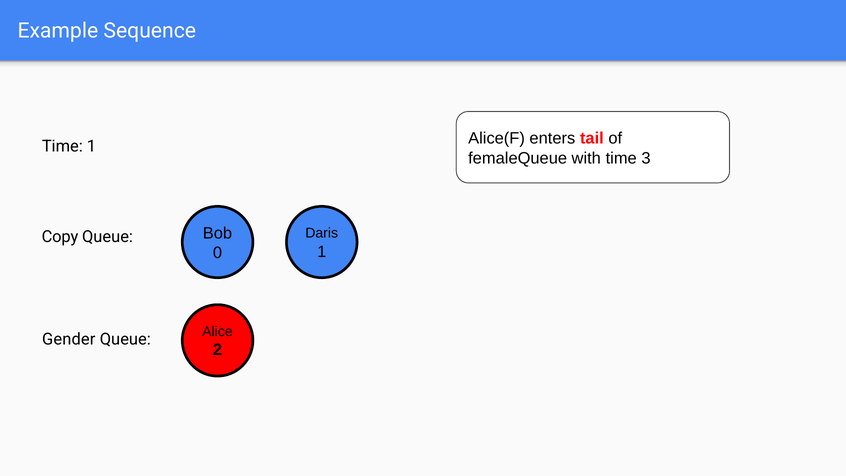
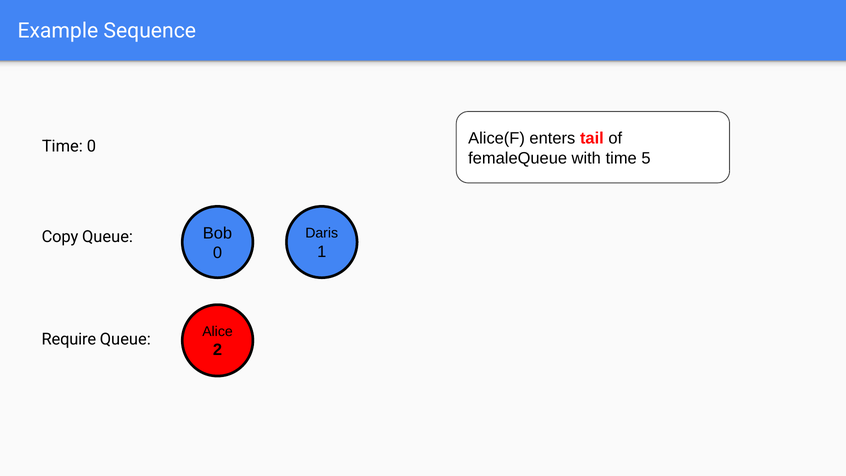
Time 1: 1 -> 0
3: 3 -> 5
Gender: Gender -> Require
